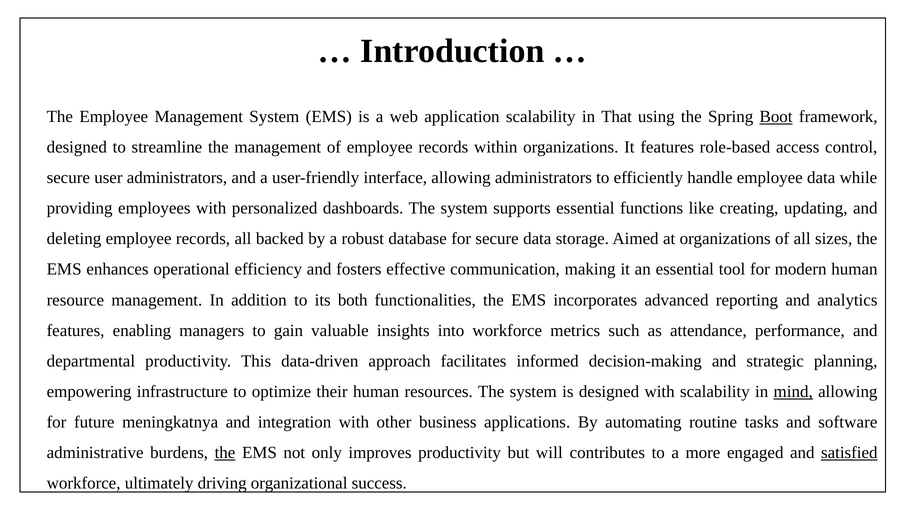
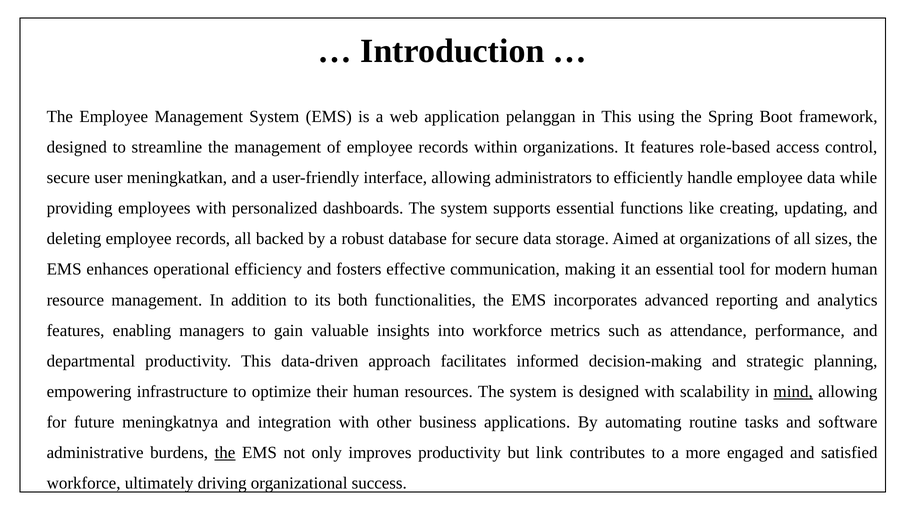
application scalability: scalability -> pelanggan
in That: That -> This
Boot underline: present -> none
user administrators: administrators -> meningkatkan
will: will -> link
satisfied underline: present -> none
